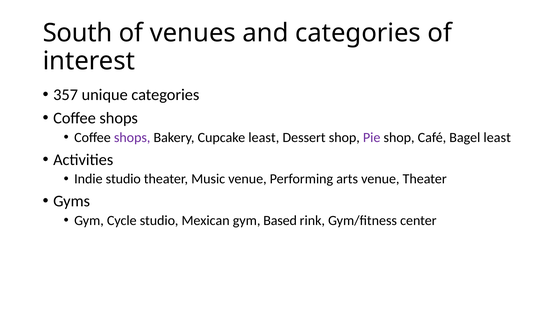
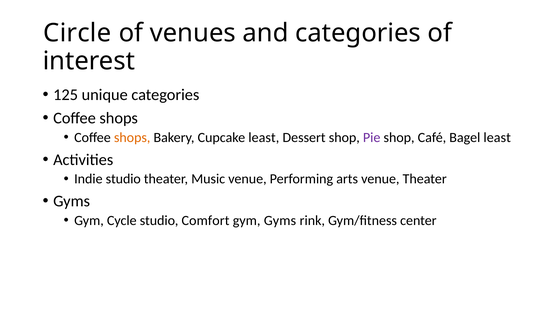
South: South -> Circle
357: 357 -> 125
shops at (132, 137) colour: purple -> orange
Mexican: Mexican -> Comfort
gym Based: Based -> Gyms
